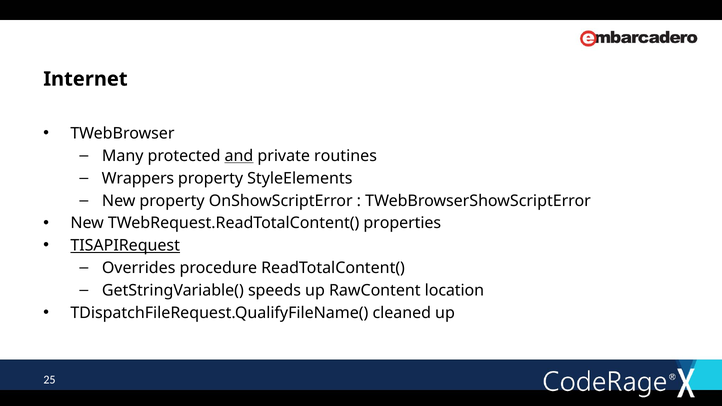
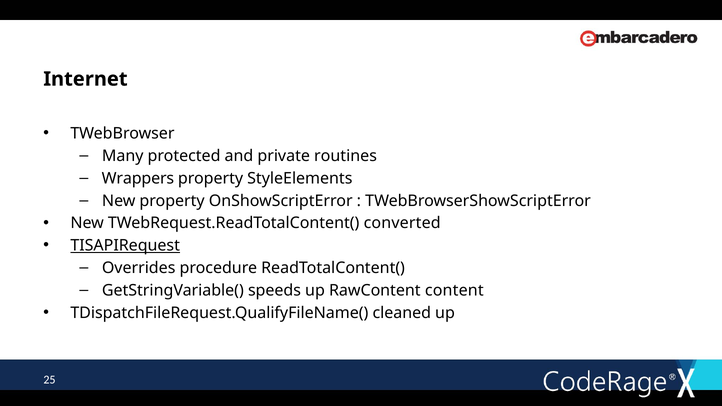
and underline: present -> none
properties: properties -> converted
location: location -> content
